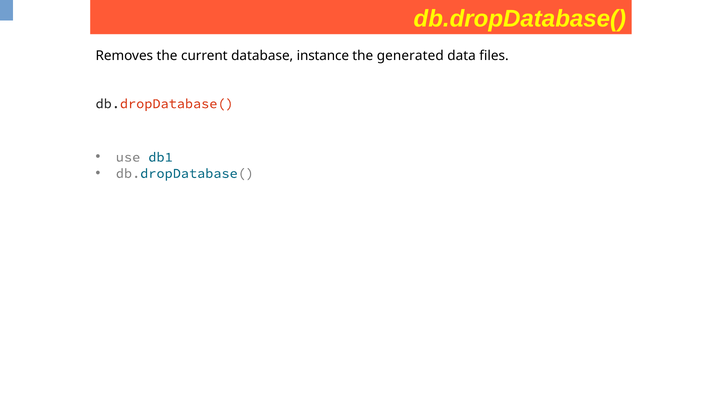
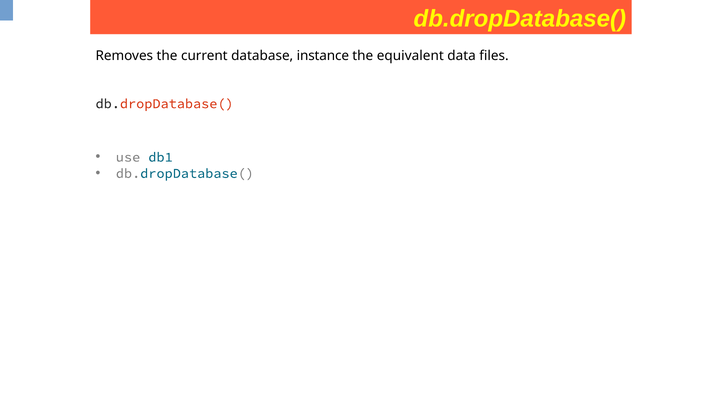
generated: generated -> equivalent
